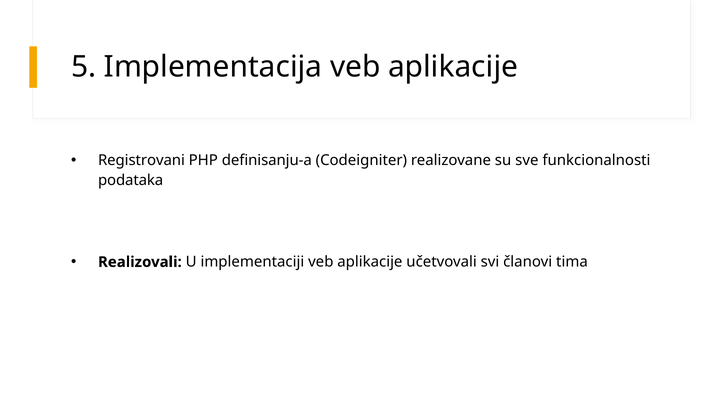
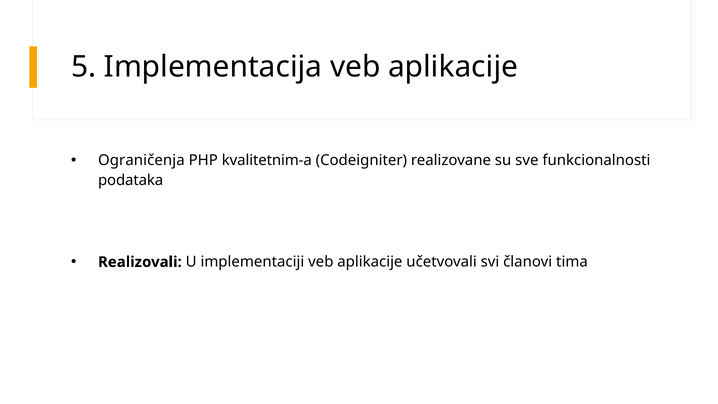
Registrovani: Registrovani -> Ograničenja
definisanju-a: definisanju-a -> kvalitetnim-a
